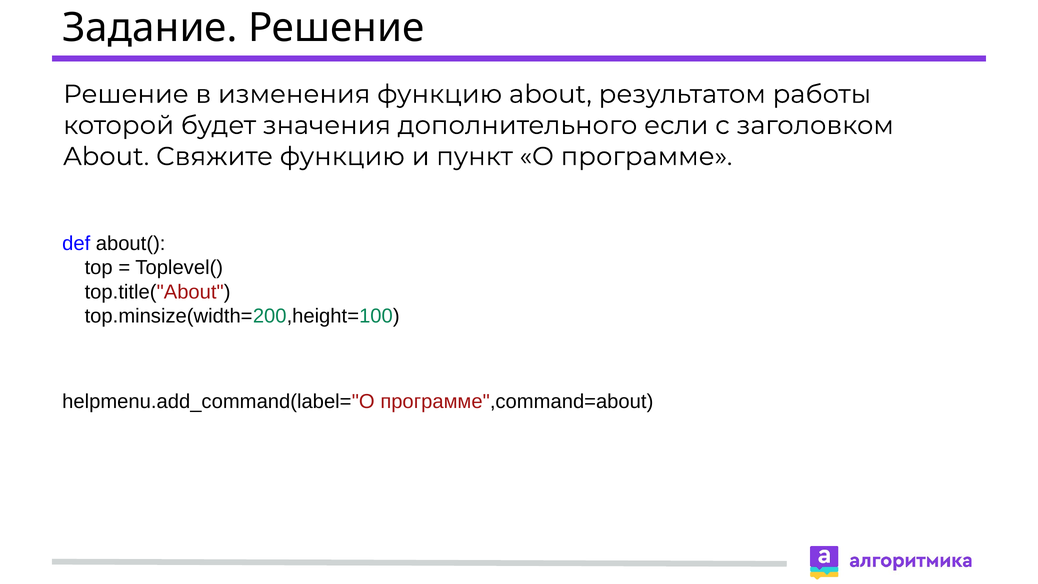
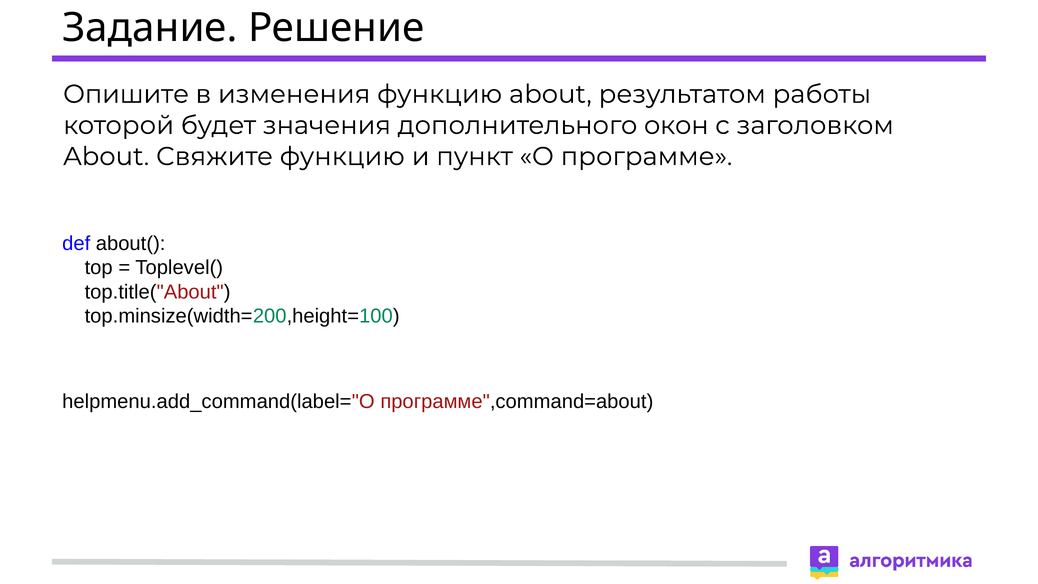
Решение at (126, 94): Решение -> Опишите
если: если -> окон
